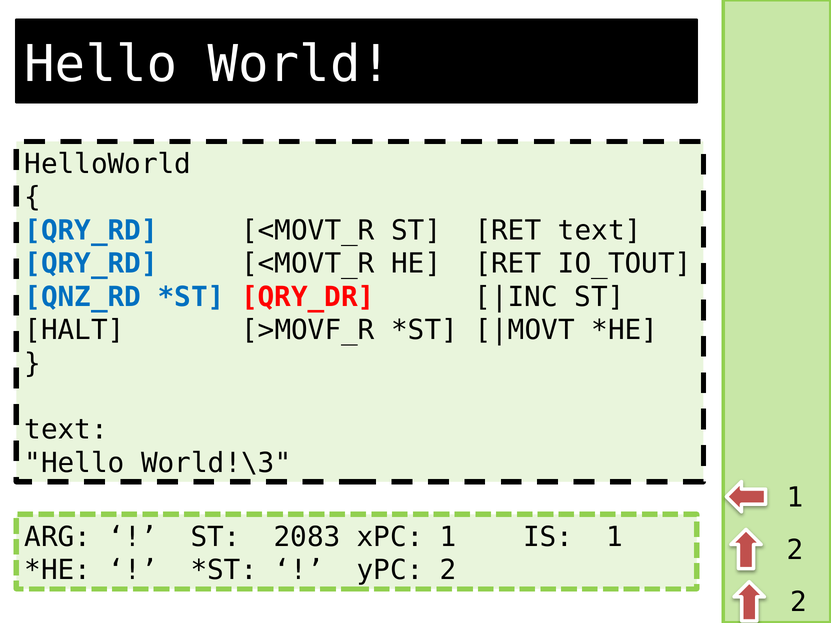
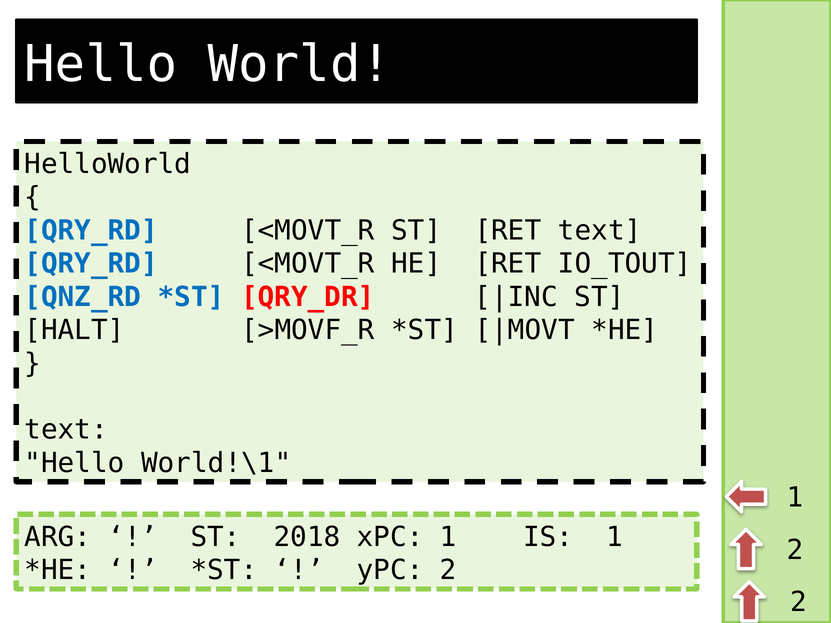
World!\3: World!\3 -> World!\1
2083: 2083 -> 2018
